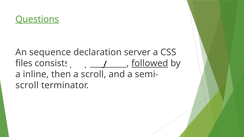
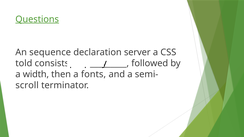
files: files -> told
followed underline: present -> none
inline: inline -> width
a scroll: scroll -> fonts
